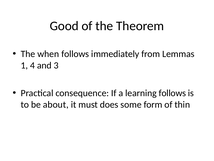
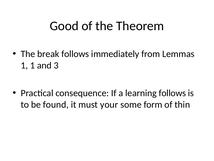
when: when -> break
1 4: 4 -> 1
about: about -> found
does: does -> your
